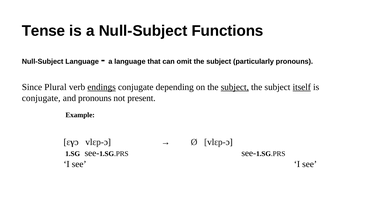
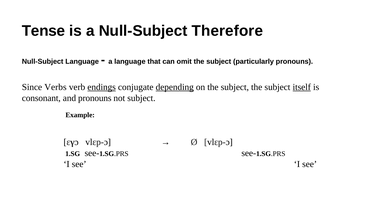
Functions: Functions -> Therefore
Plural: Plural -> Verbs
depending underline: none -> present
subject at (235, 87) underline: present -> none
conjugate at (41, 98): conjugate -> consonant
not present: present -> subject
